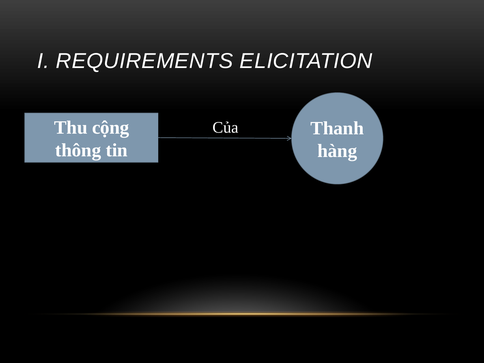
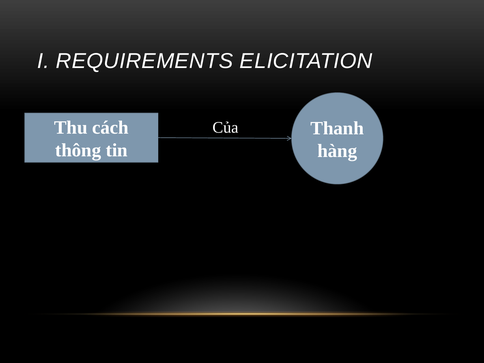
cộng: cộng -> cách
